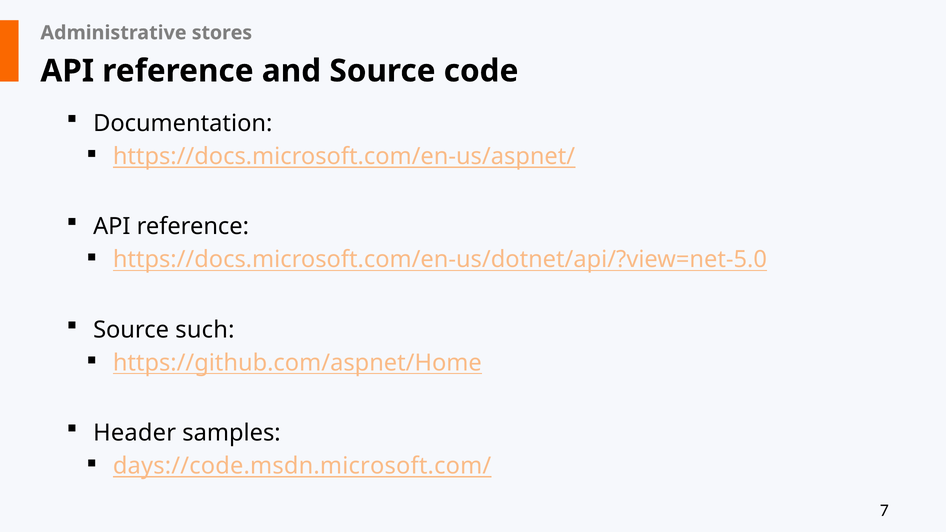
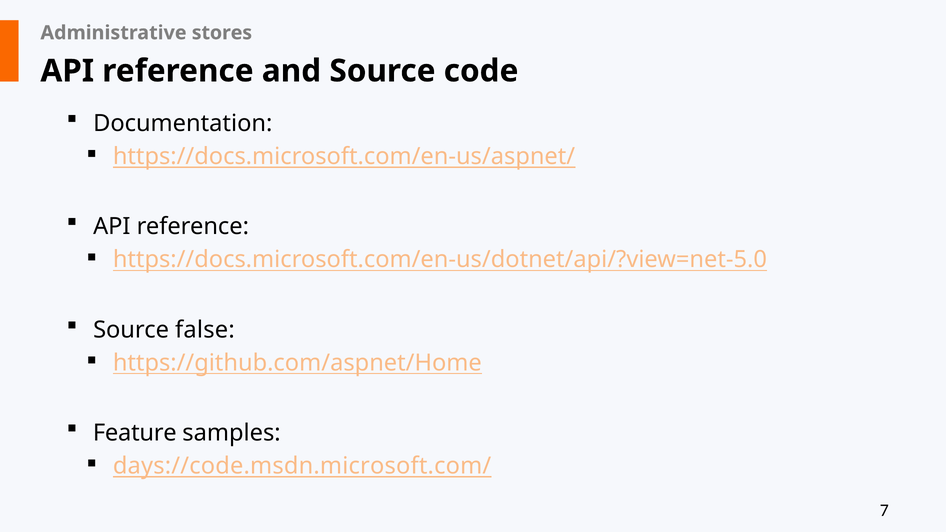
such: such -> false
Header: Header -> Feature
